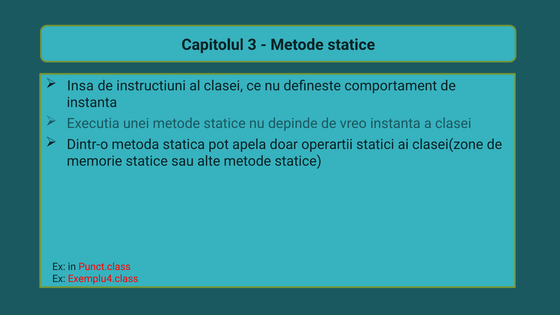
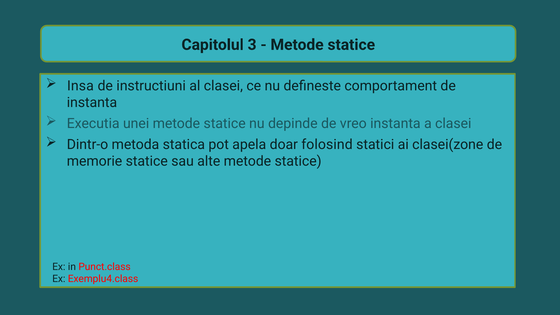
operartii: operartii -> folosind
